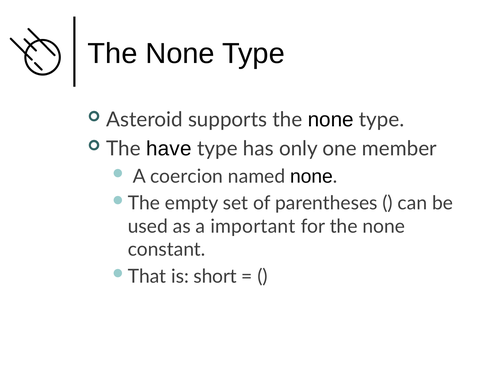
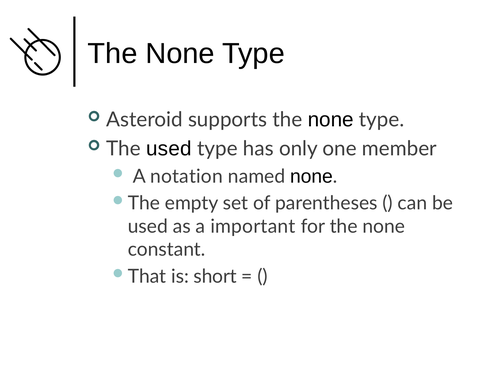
The have: have -> used
coercion: coercion -> notation
